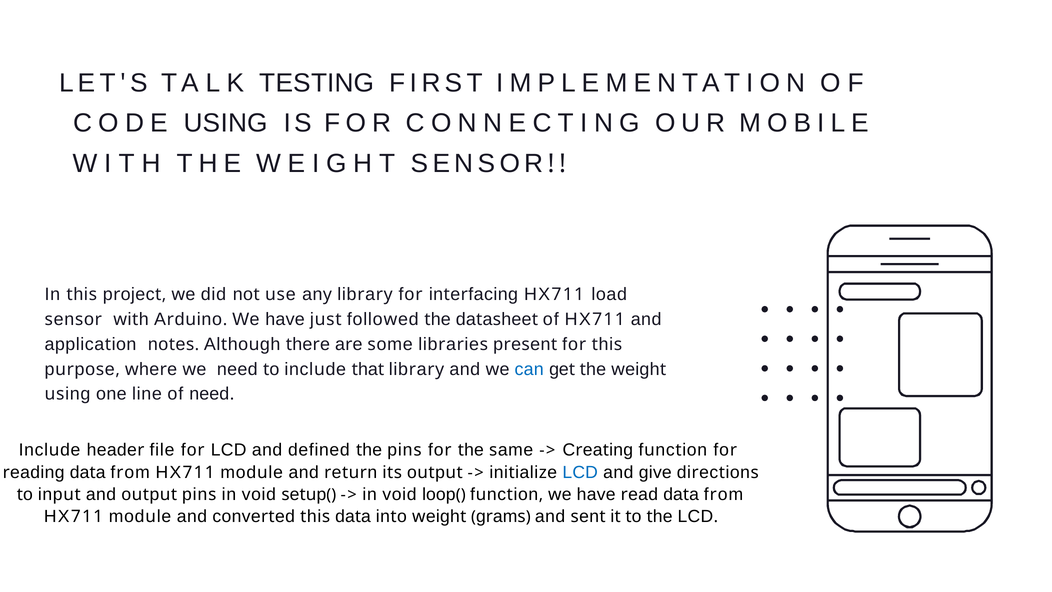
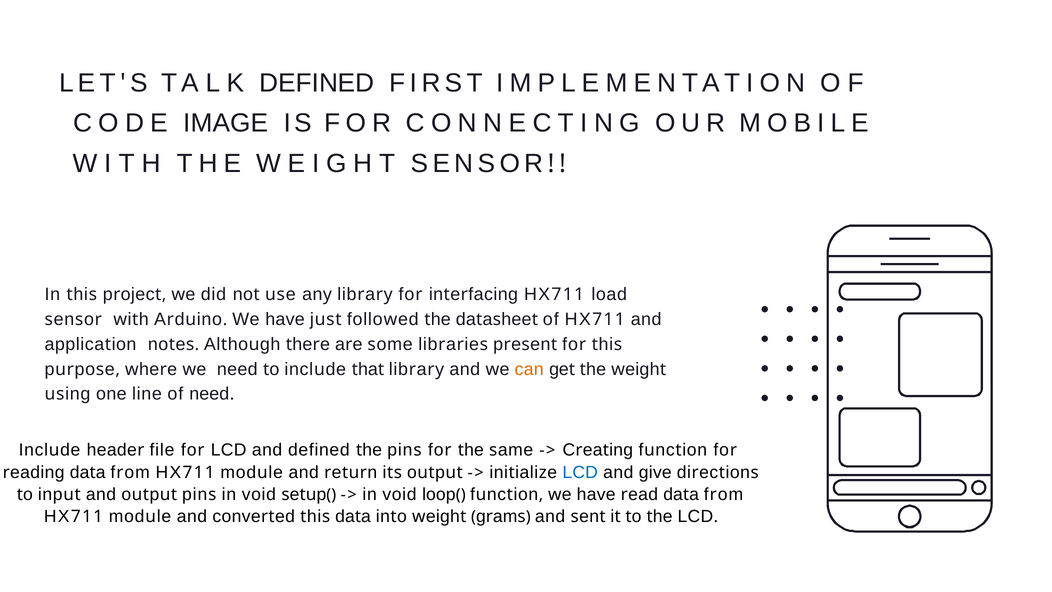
TALK TESTING: TESTING -> DEFINED
USING: USING -> IMAGE
can colour: blue -> orange
